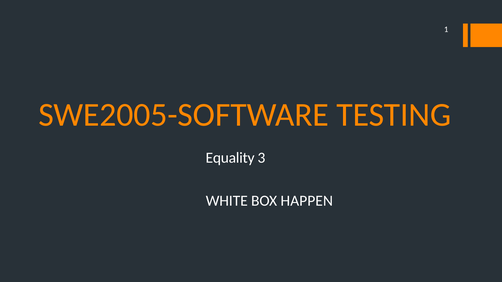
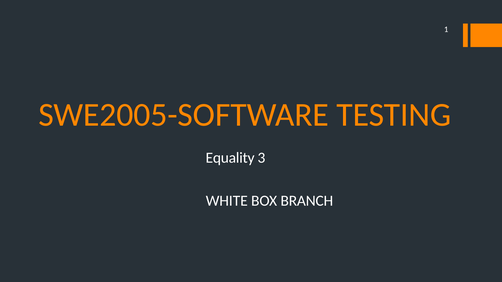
HAPPEN: HAPPEN -> BRANCH
